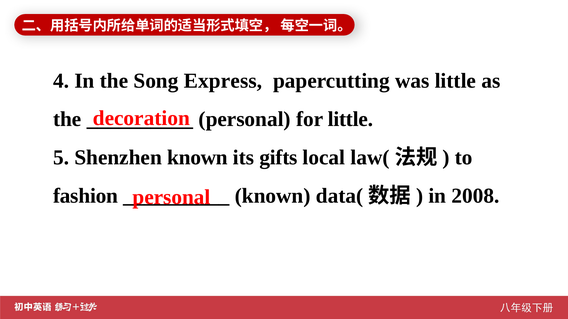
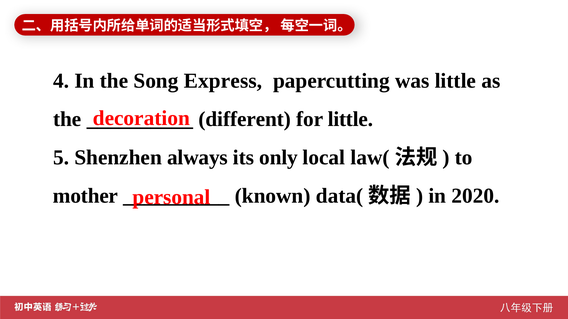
personal at (245, 119): personal -> different
Shenzhen known: known -> always
gifts: gifts -> only
fashion: fashion -> mother
2008: 2008 -> 2020
